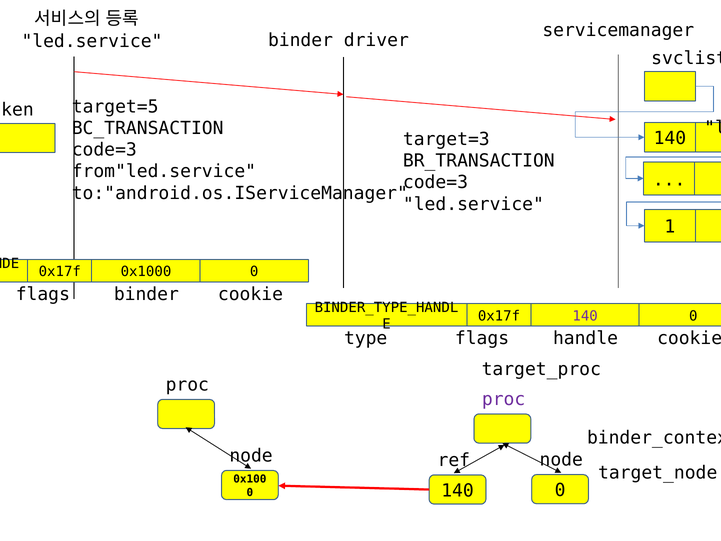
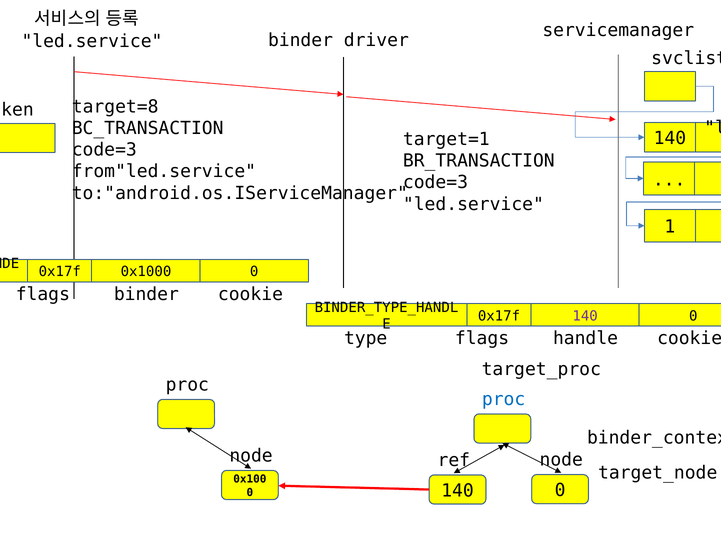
target=5: target=5 -> target=8
target=3: target=3 -> target=1
proc at (504, 399) colour: purple -> blue
